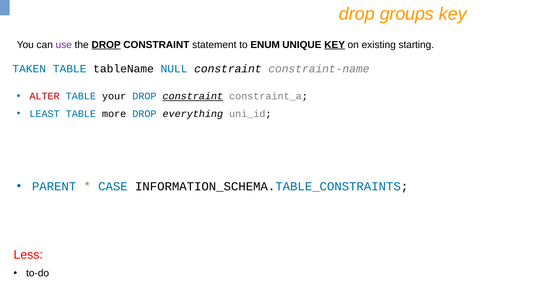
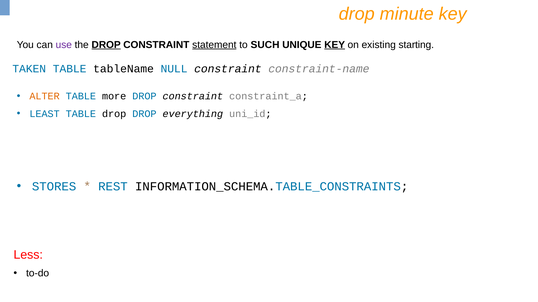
groups: groups -> minute
statement underline: none -> present
ENUM: ENUM -> SUCH
ALTER colour: red -> orange
your: your -> more
constraint at (193, 96) underline: present -> none
TABLE more: more -> drop
PARENT: PARENT -> STORES
CASE: CASE -> REST
